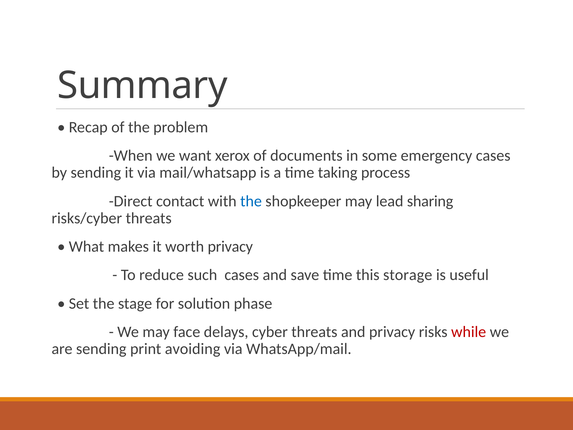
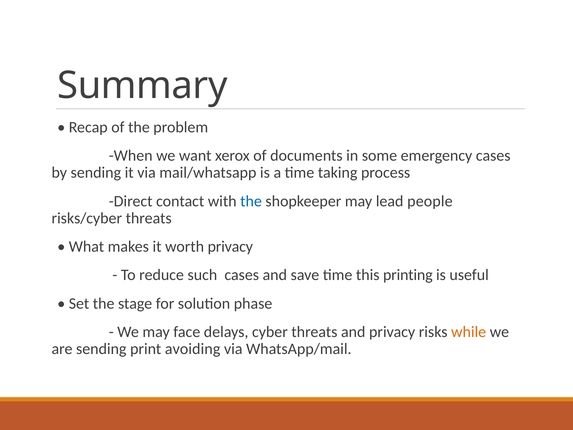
sharing: sharing -> people
storage: storage -> printing
while colour: red -> orange
